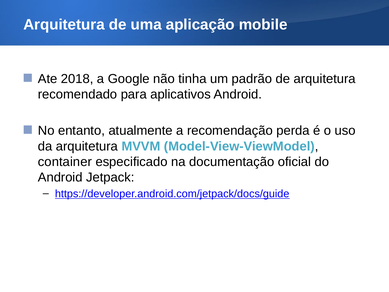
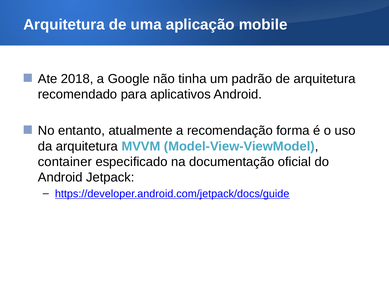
perda: perda -> forma
